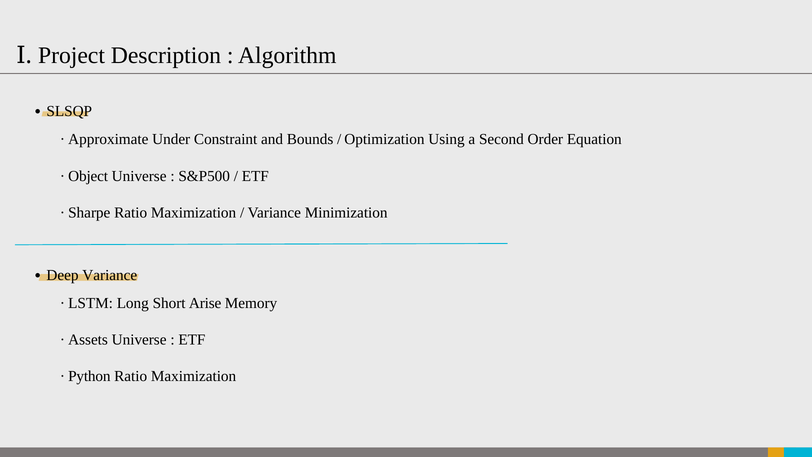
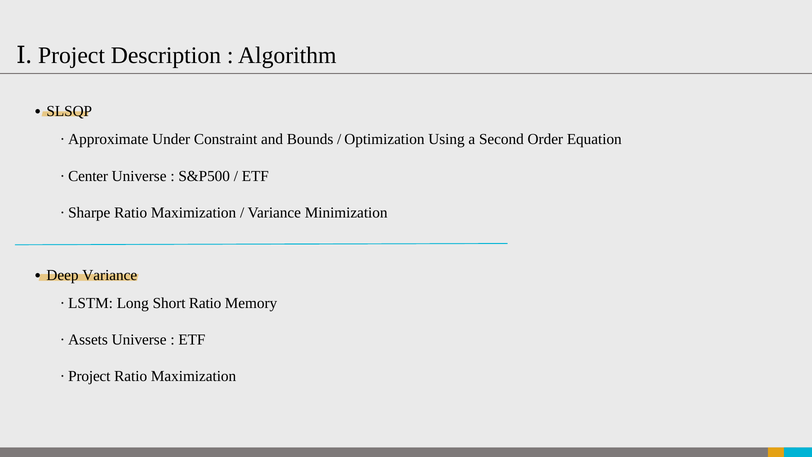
Object: Object -> Center
Short Arise: Arise -> Ratio
Python at (89, 376): Python -> Project
